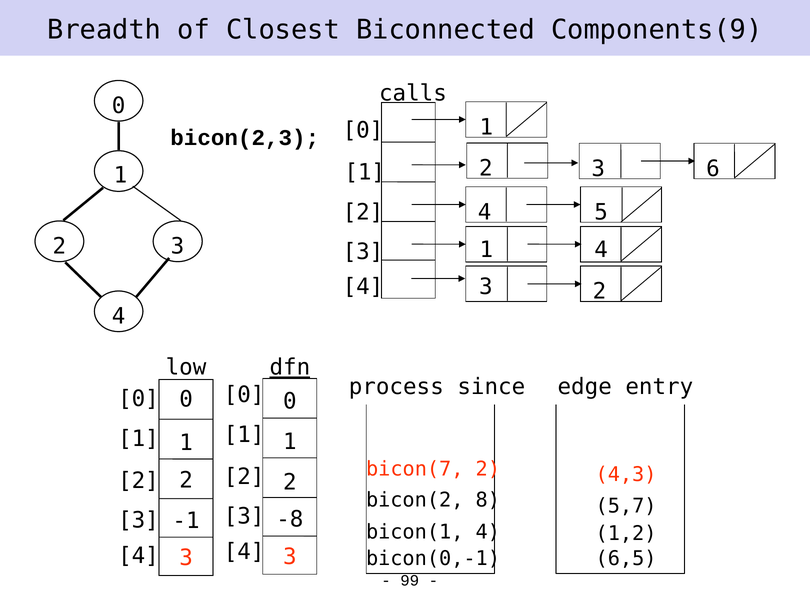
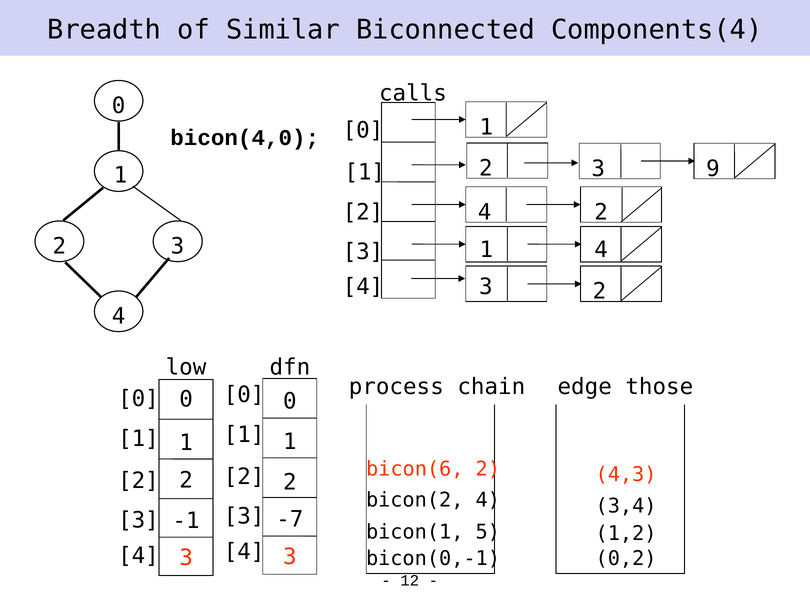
Closest: Closest -> Similar
Components(9: Components(9 -> Components(4
bicon(2,3: bicon(2,3 -> bicon(4,0
6: 6 -> 9
4 5: 5 -> 2
dfn underline: present -> none
since: since -> chain
entry: entry -> those
bicon(7: bicon(7 -> bicon(6
bicon(2 8: 8 -> 4
5,7: 5,7 -> 3,4
-8: -8 -> -7
bicon(1 4: 4 -> 5
6,5: 6,5 -> 0,2
99: 99 -> 12
